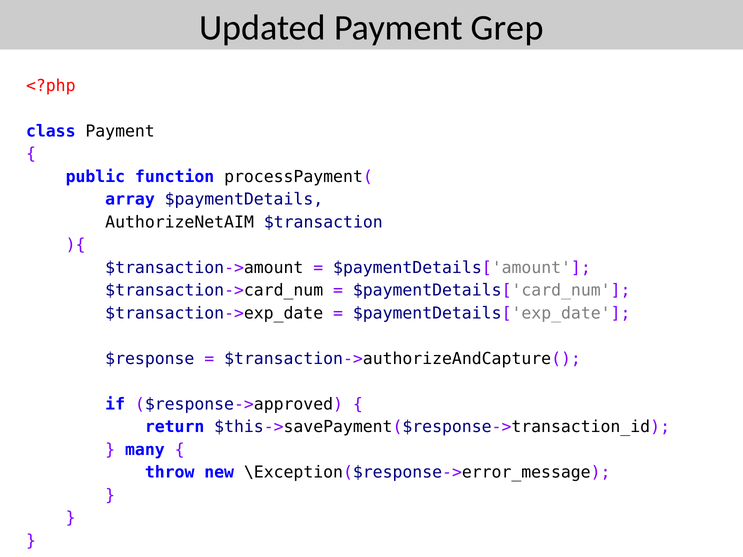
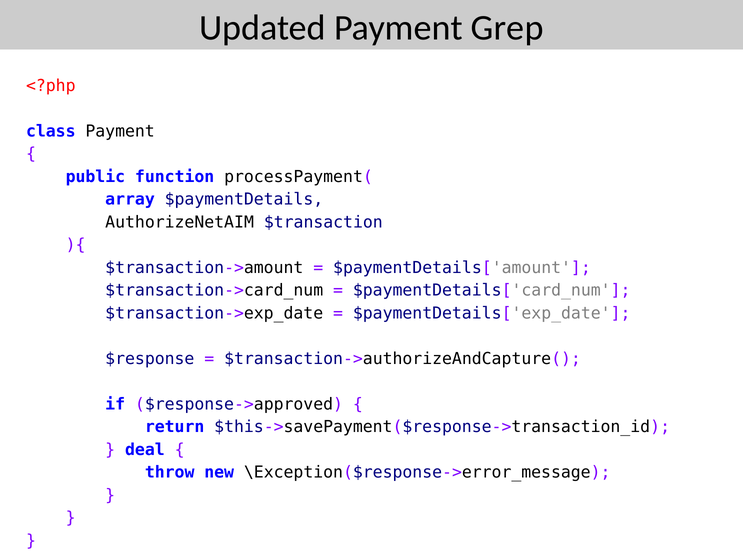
many: many -> deal
